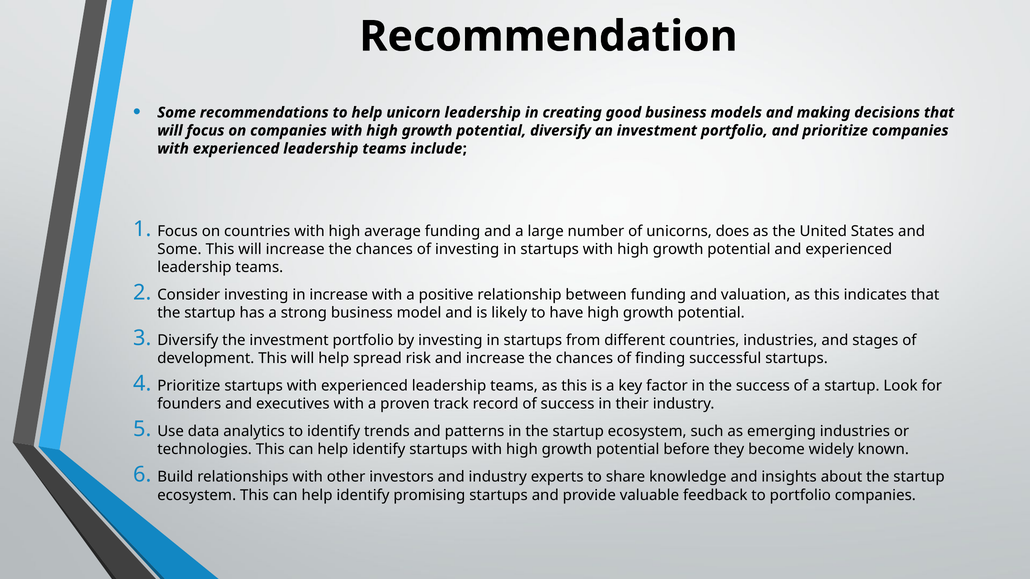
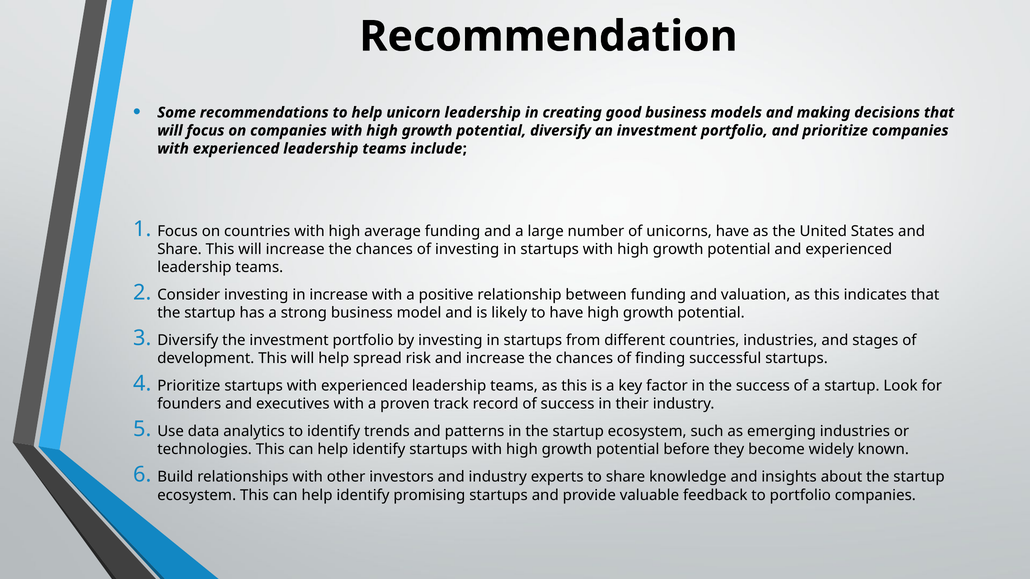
unicorns does: does -> have
Some at (179, 249): Some -> Share
